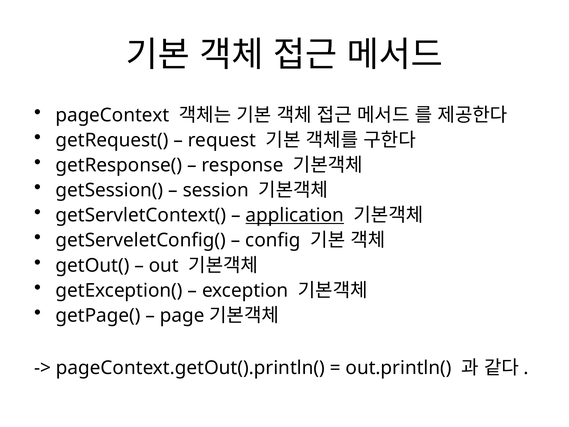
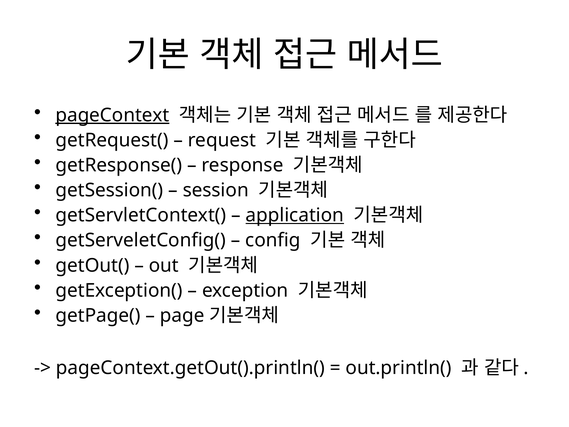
pageContext underline: none -> present
